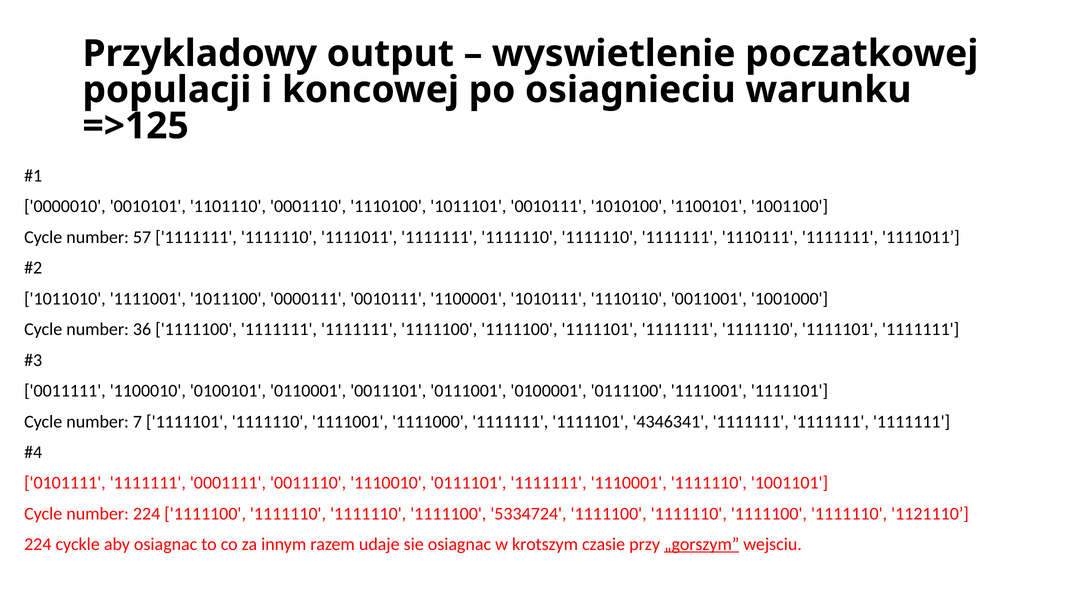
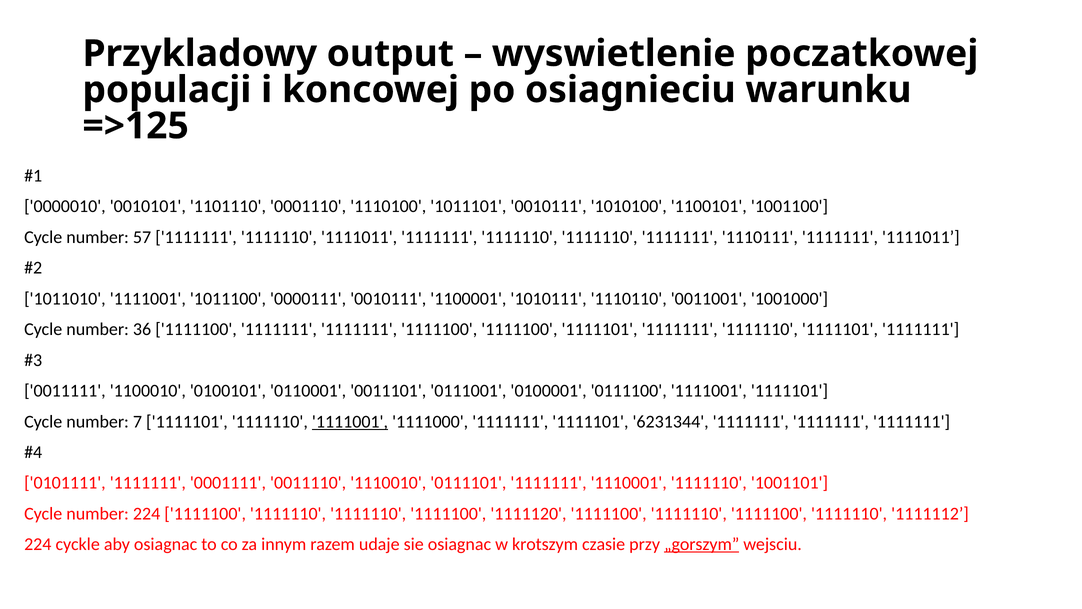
1111001 at (350, 421) underline: none -> present
4346341: 4346341 -> 6231344
5334724: 5334724 -> 1111120
1121110: 1121110 -> 1111112
